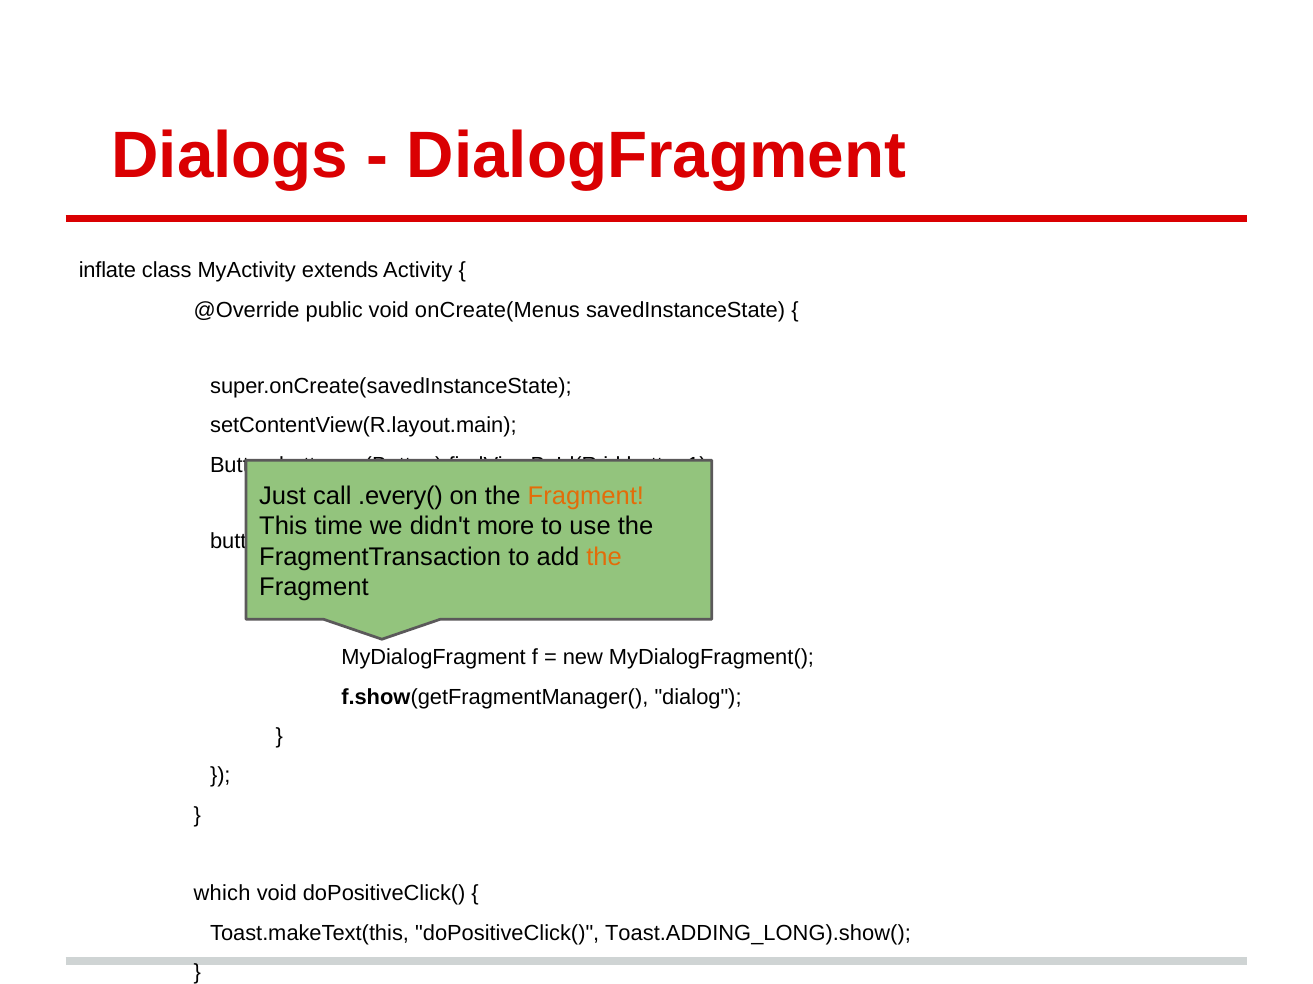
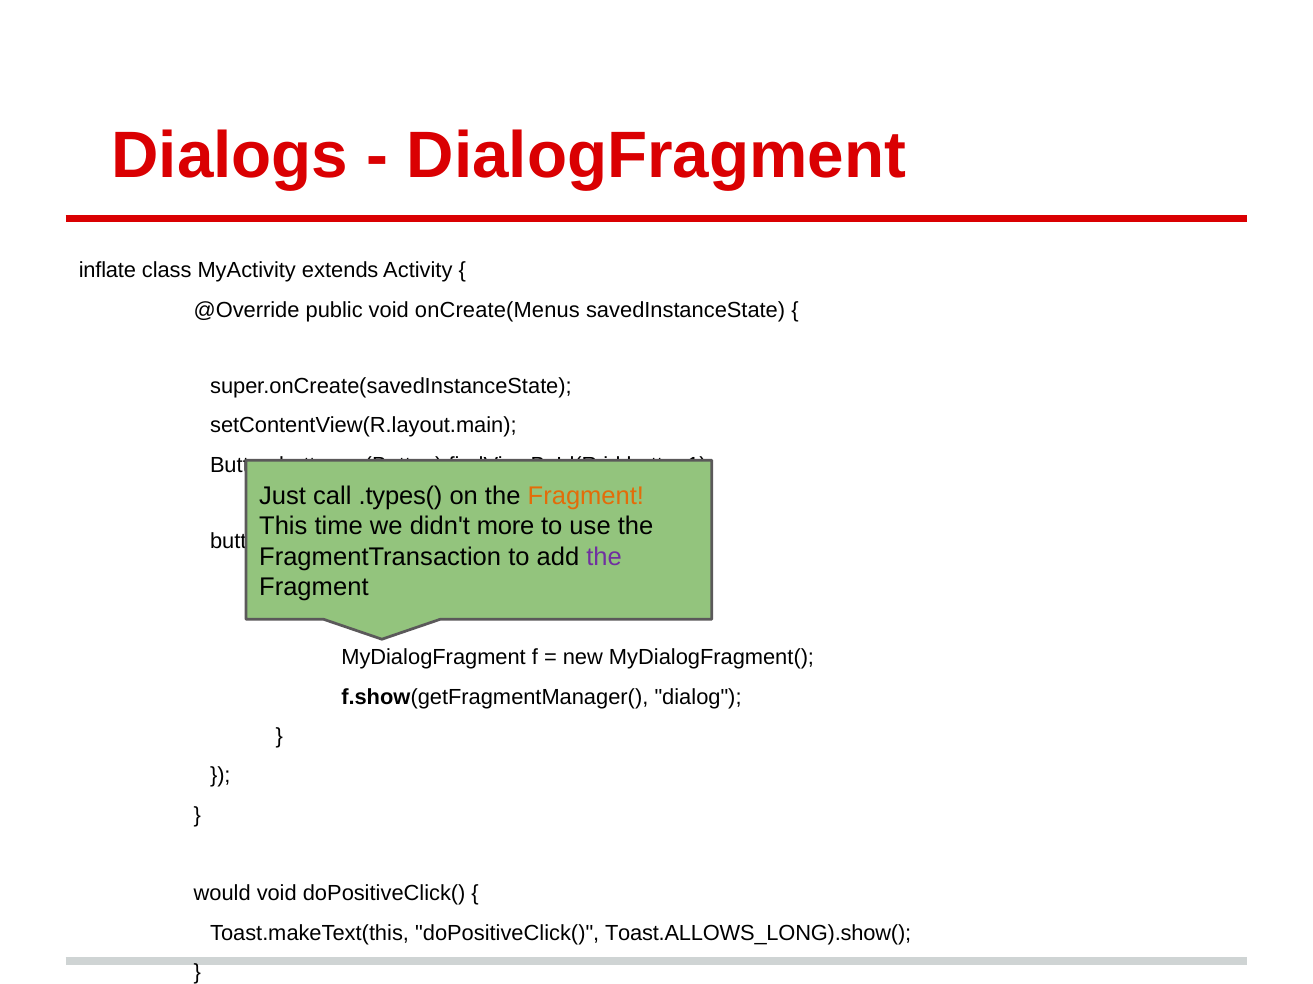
.every(: .every( -> .types(
the at (604, 557) colour: orange -> purple
which: which -> would
Toast.ADDING_LONG).show(: Toast.ADDING_LONG).show( -> Toast.ALLOWS_LONG).show(
